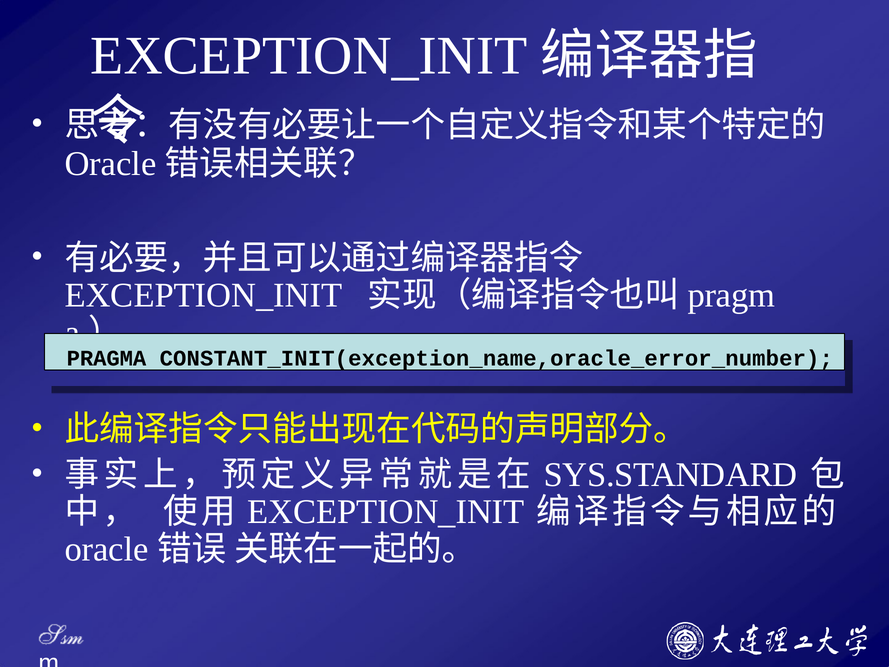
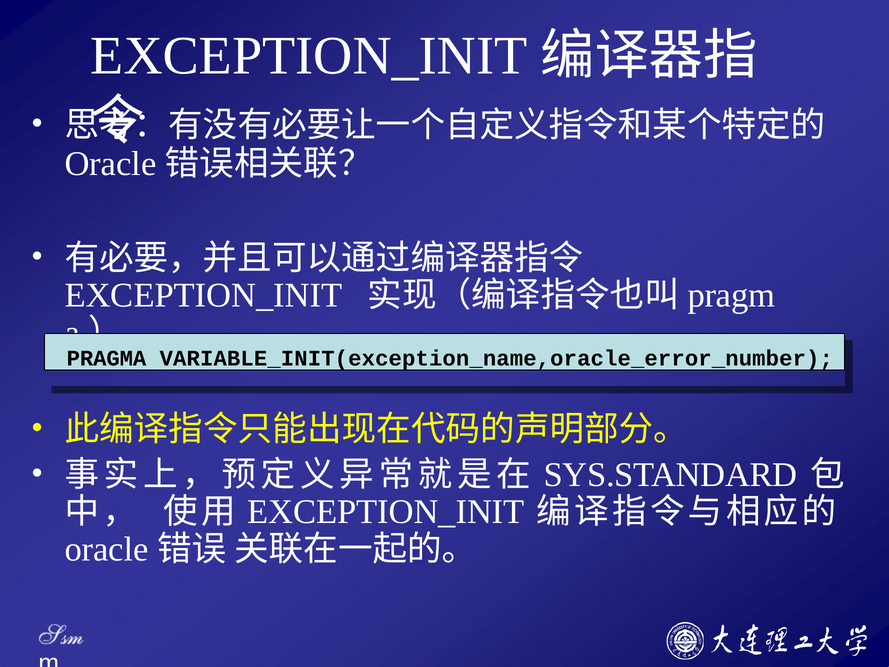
CONSTANT_INIT(exception_name,oracle_error_number: CONSTANT_INIT(exception_name,oracle_error_number -> VARIABLE_INIT(exception_name,oracle_error_number
